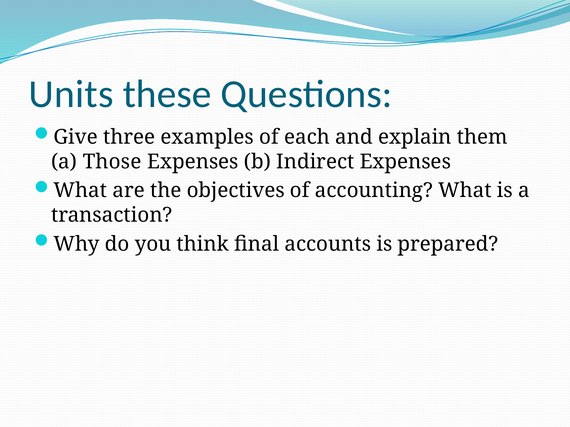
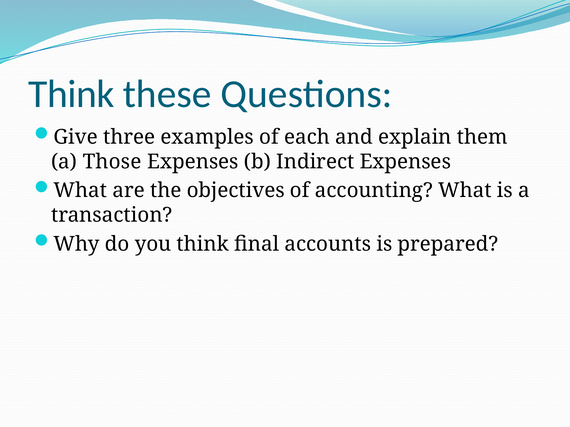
Units at (71, 94): Units -> Think
